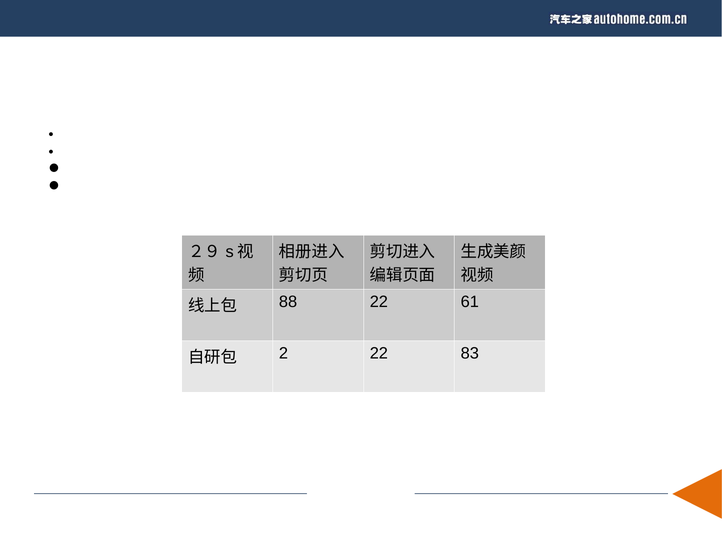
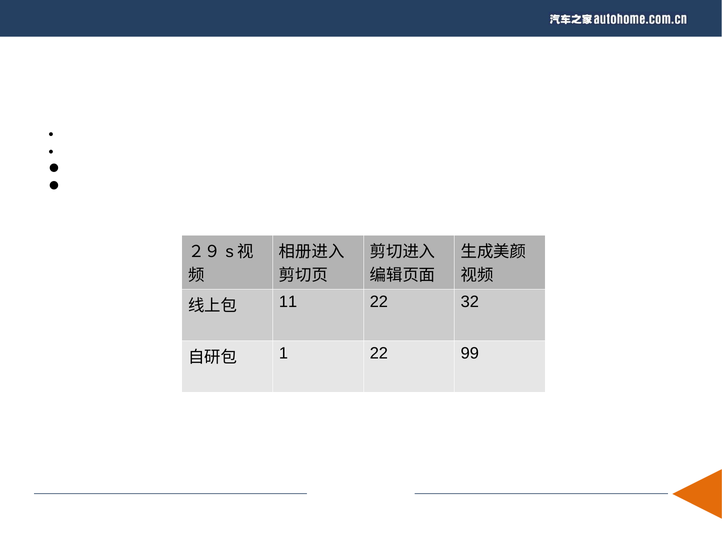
88: 88 -> 11
61: 61 -> 32
2: 2 -> 1
83: 83 -> 99
